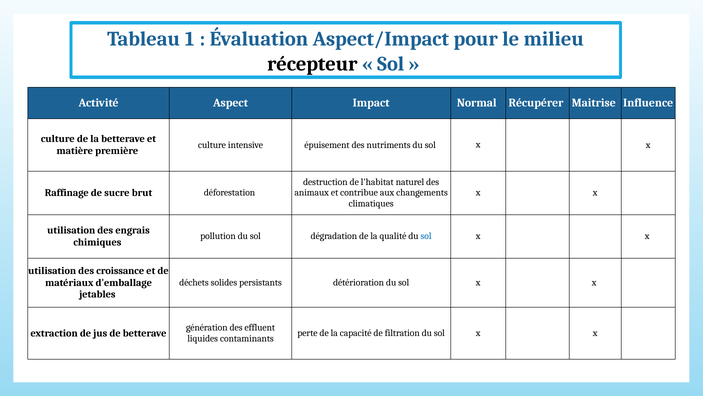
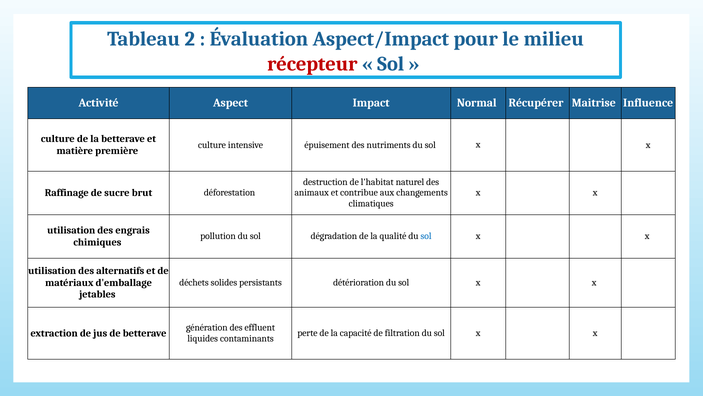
1: 1 -> 2
récepteur colour: black -> red
croissance: croissance -> alternatifs
